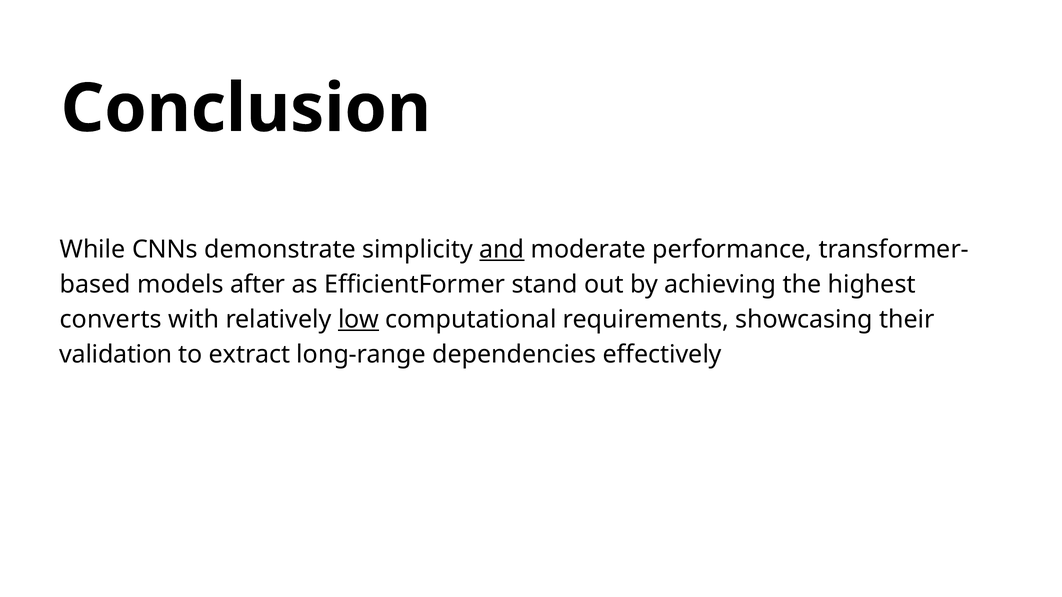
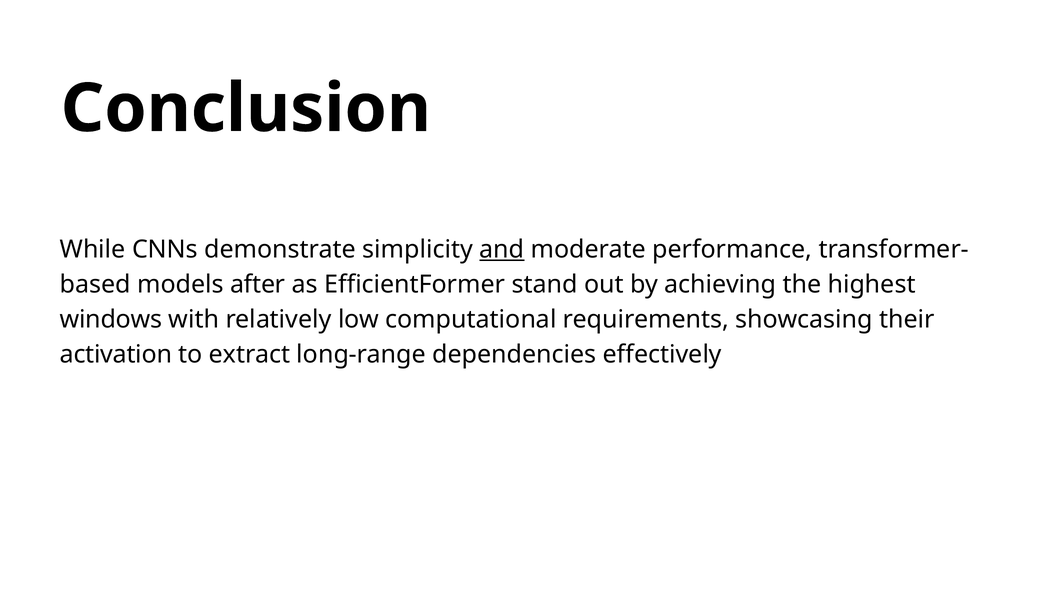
converts: converts -> windows
low underline: present -> none
validation: validation -> activation
